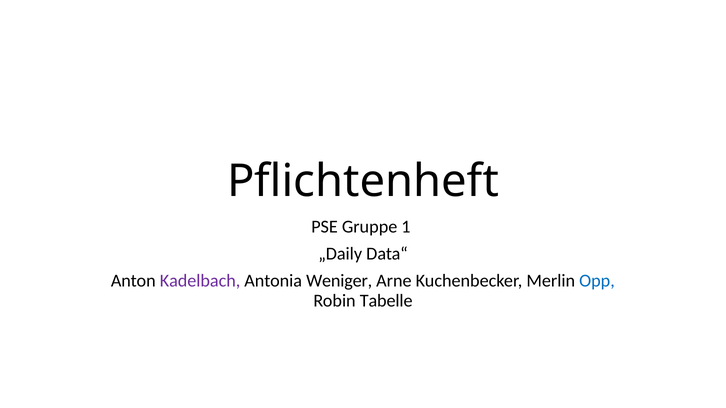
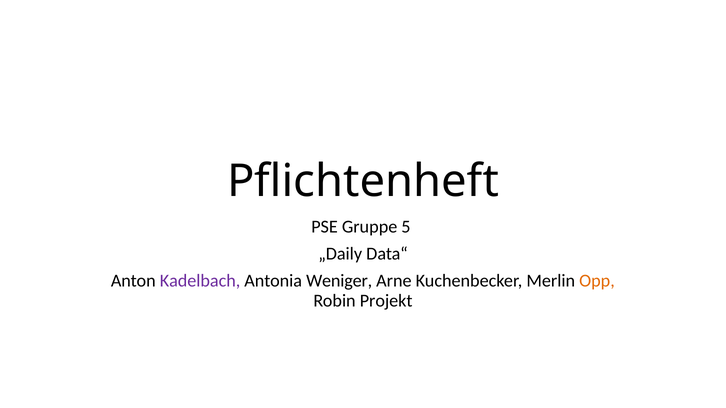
1: 1 -> 5
Opp colour: blue -> orange
Tabelle: Tabelle -> Projekt
